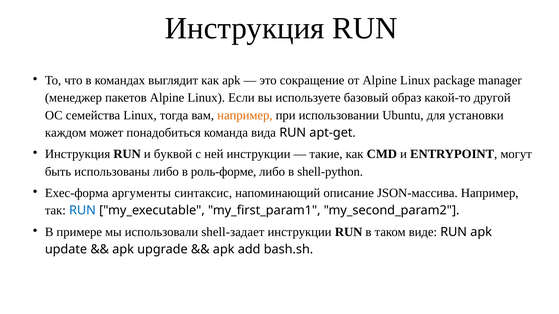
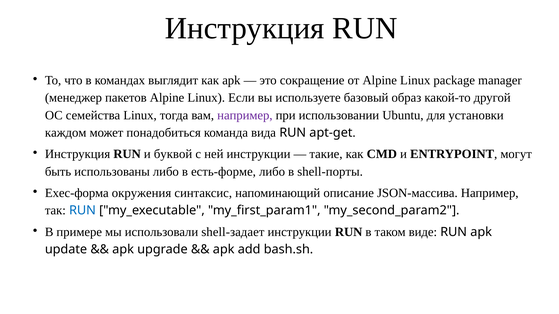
например at (245, 115) colour: orange -> purple
роль-форме: роль-форме -> есть-форме
shell-python: shell-python -> shell-порты
аргументы: аргументы -> окружения
